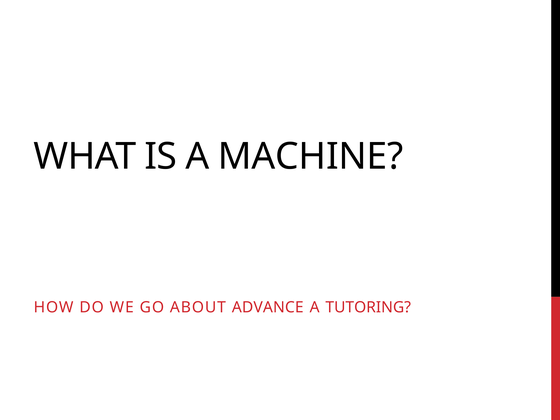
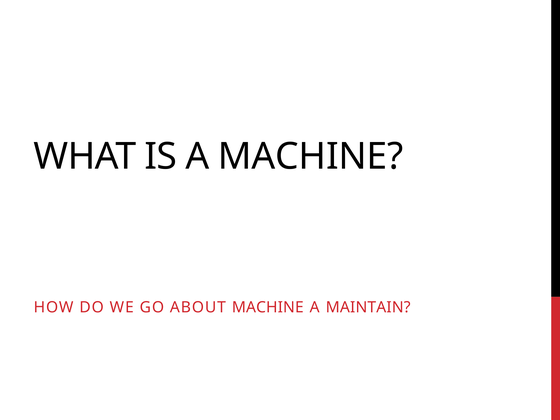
ABOUT ADVANCE: ADVANCE -> MACHINE
TUTORING: TUTORING -> MAINTAIN
